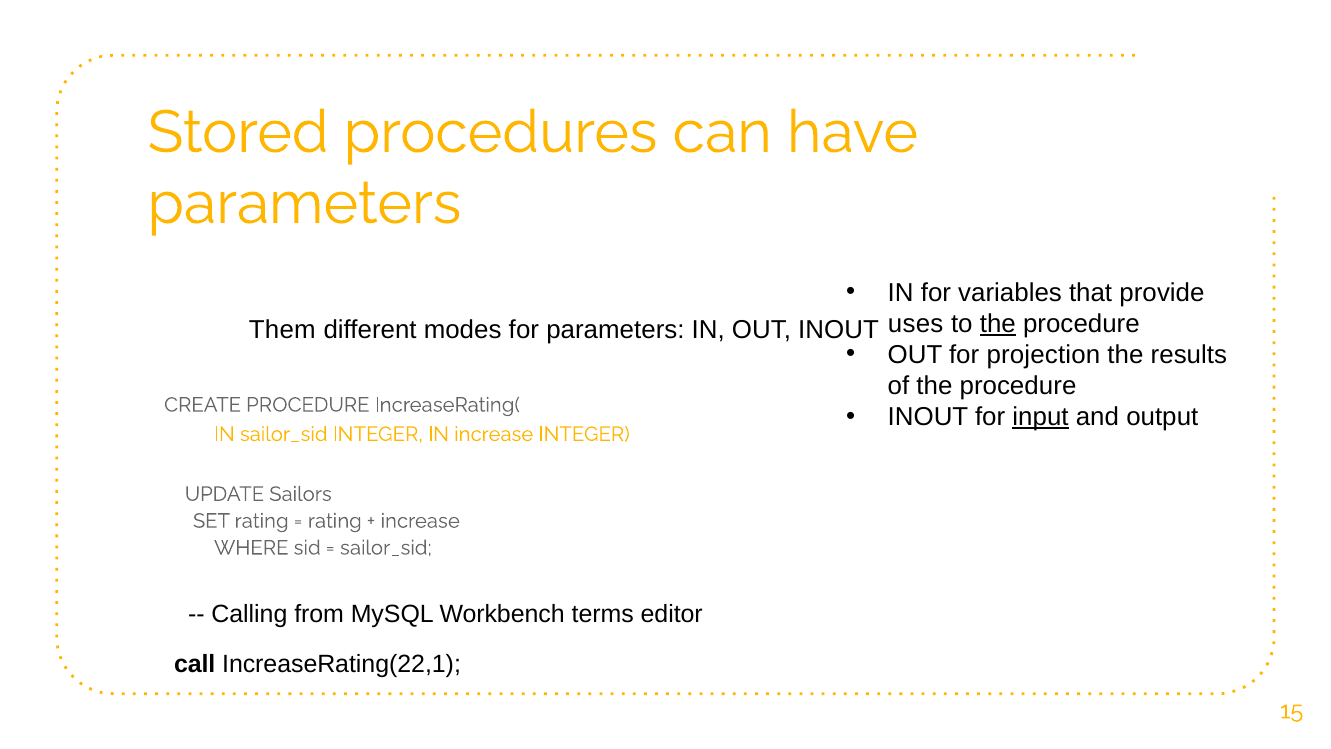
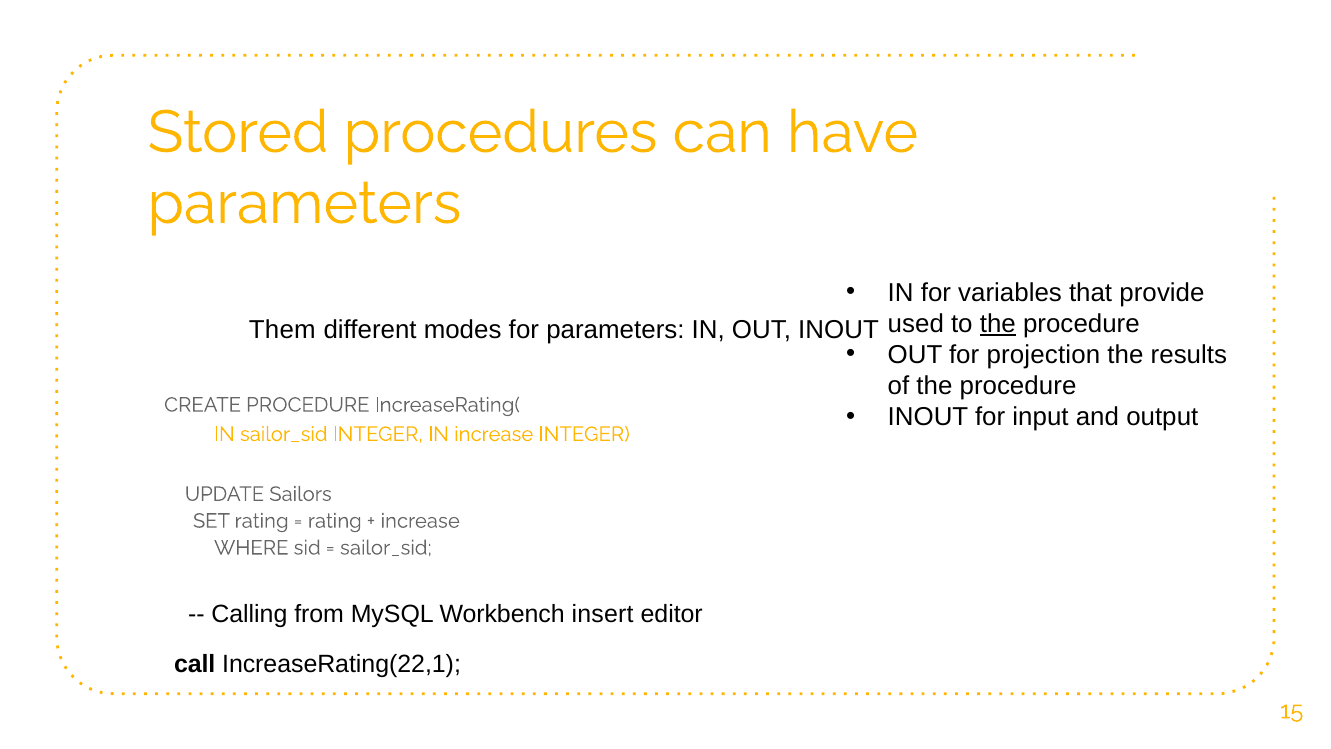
uses: uses -> used
input underline: present -> none
terms: terms -> insert
